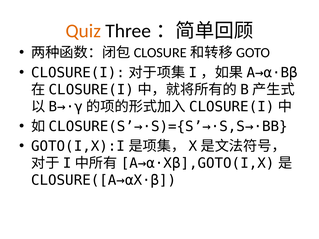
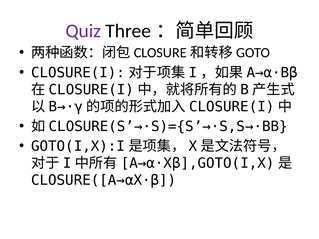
Quiz colour: orange -> purple
